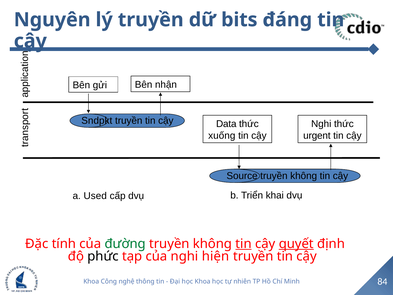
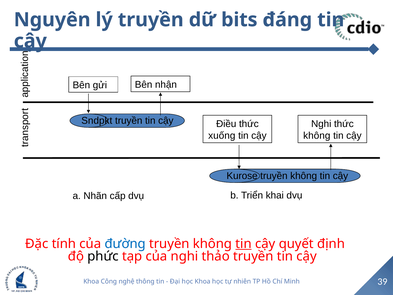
Data: Data -> Điều
urgent at (317, 136): urgent -> không
Source: Source -> Kurose
Used: Used -> Nhãn
đường colour: green -> blue
quyết underline: present -> none
hiện: hiện -> thảo
84: 84 -> 39
